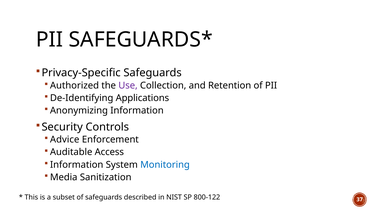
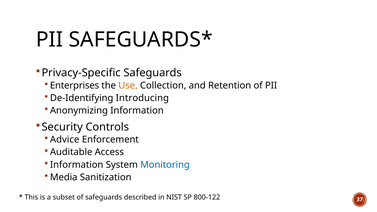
Authorized: Authorized -> Enterprises
Use colour: purple -> orange
Applications: Applications -> Introducing
